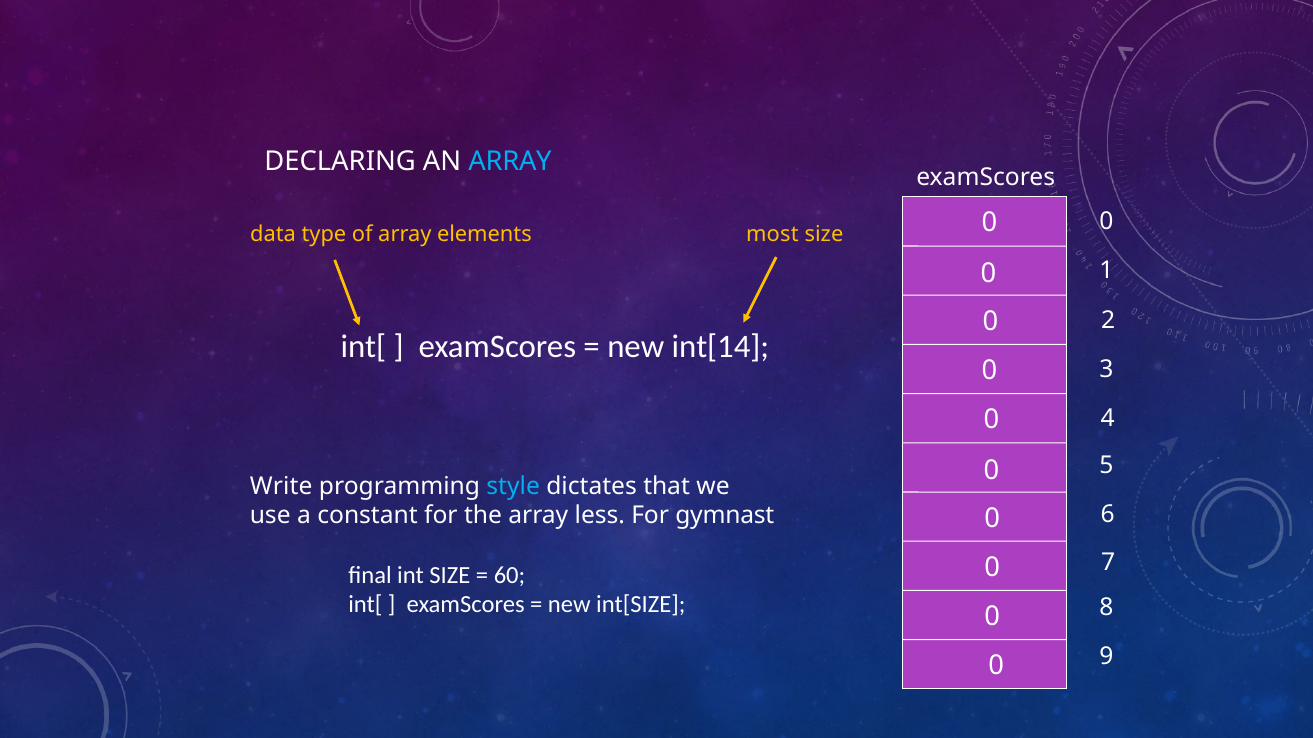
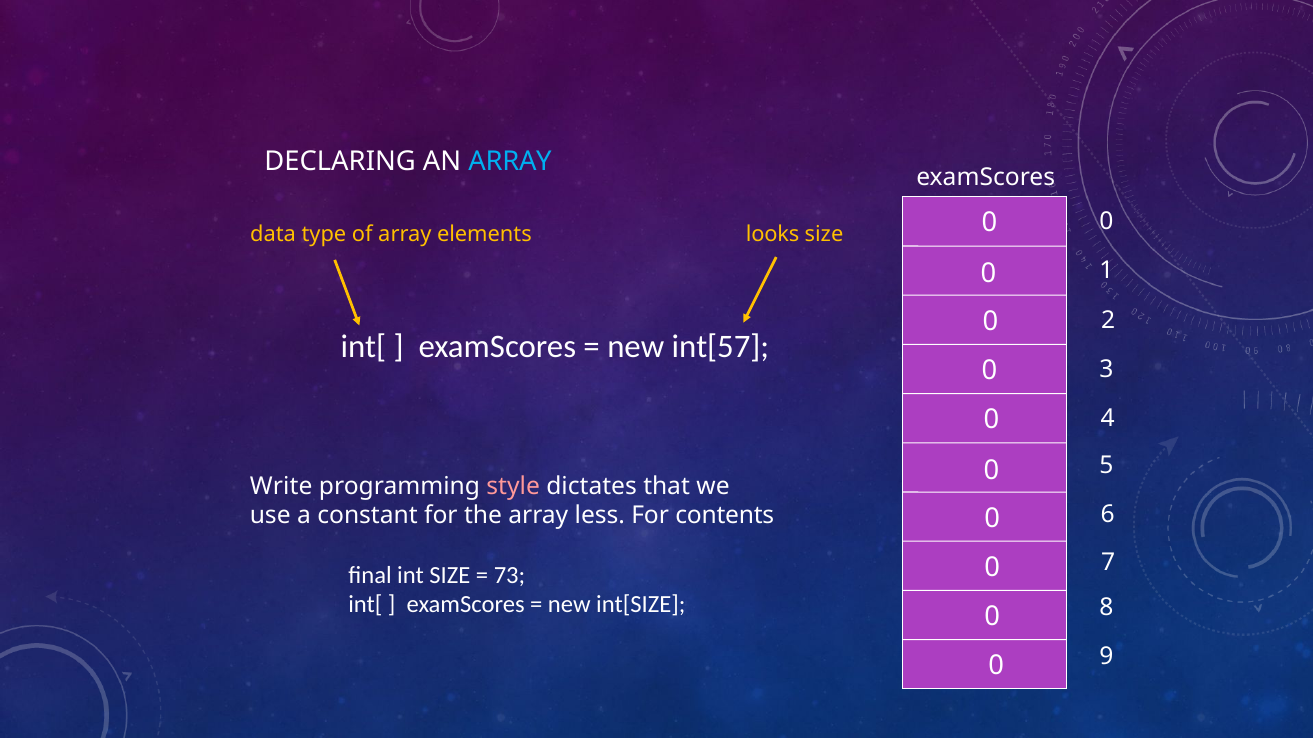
most: most -> looks
int[14: int[14 -> int[57
style colour: light blue -> pink
gymnast: gymnast -> contents
60: 60 -> 73
